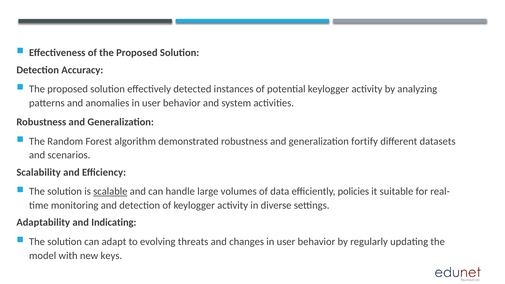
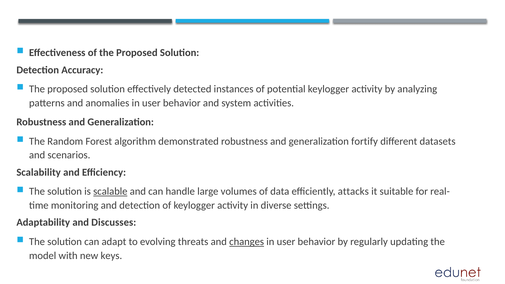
policies: policies -> attacks
Indicating: Indicating -> Discusses
changes underline: none -> present
